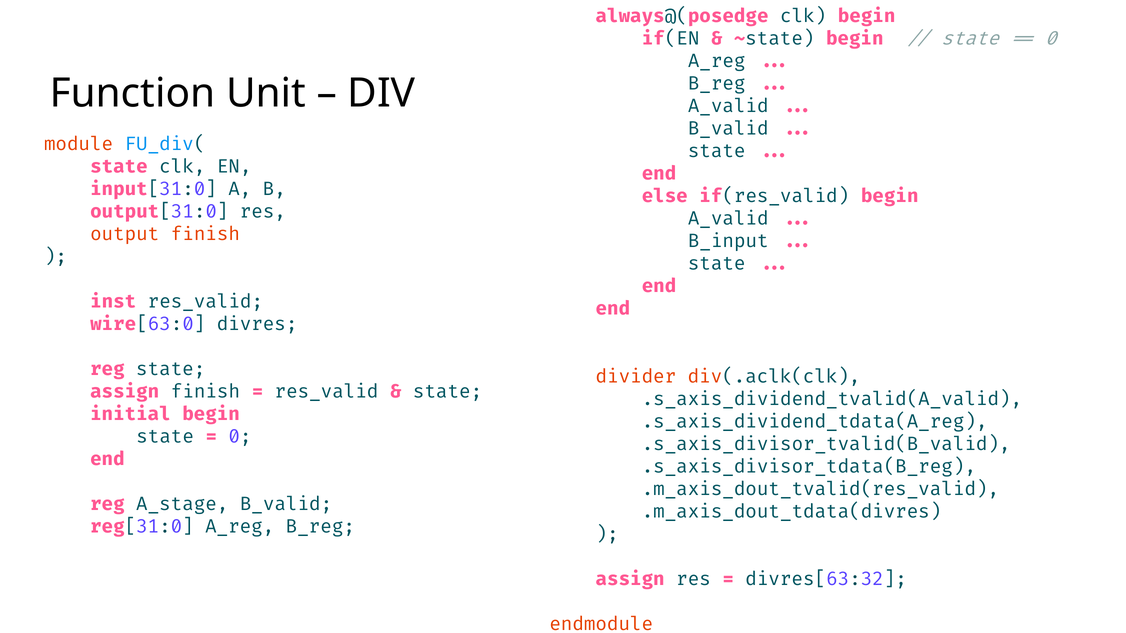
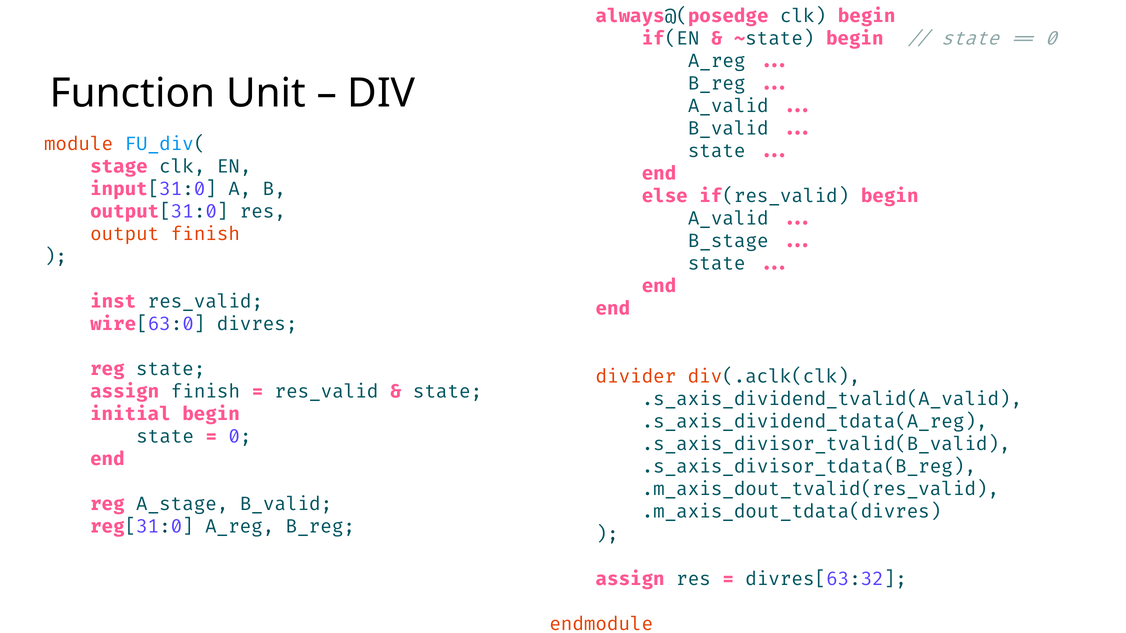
state at (119, 167): state -> stage
B_input: B_input -> B_stage
